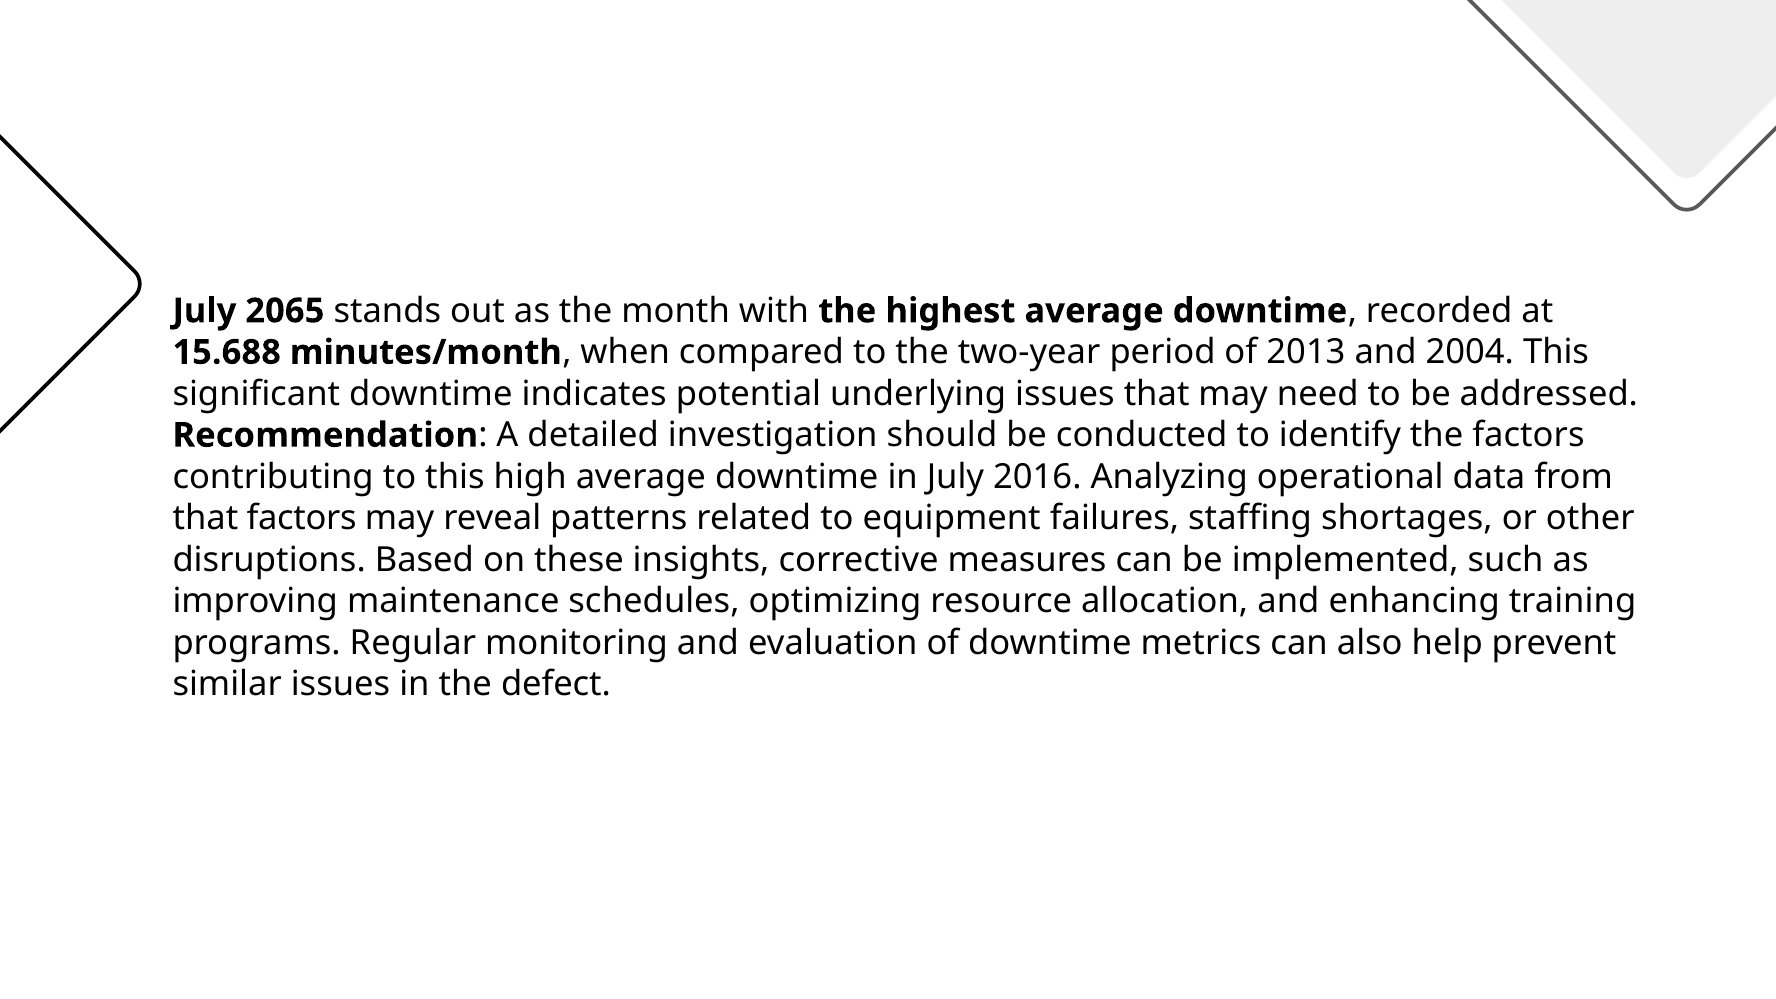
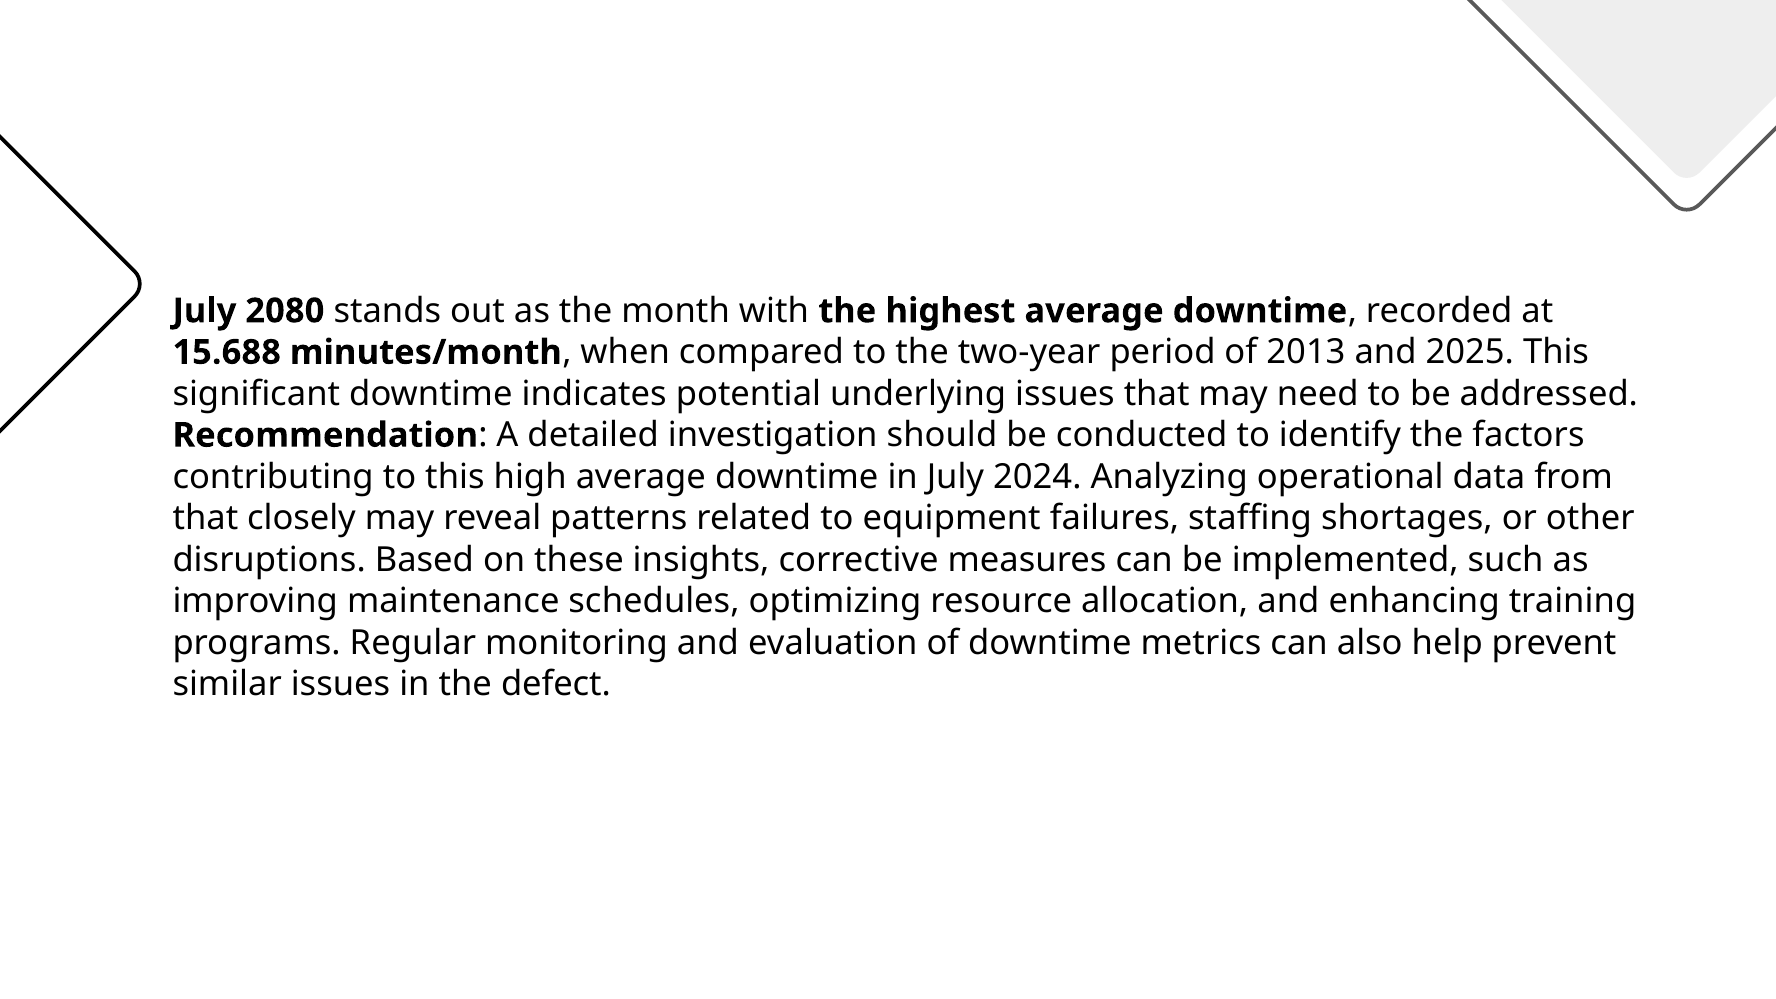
2065: 2065 -> 2080
2004: 2004 -> 2025
2016: 2016 -> 2024
that factors: factors -> closely
